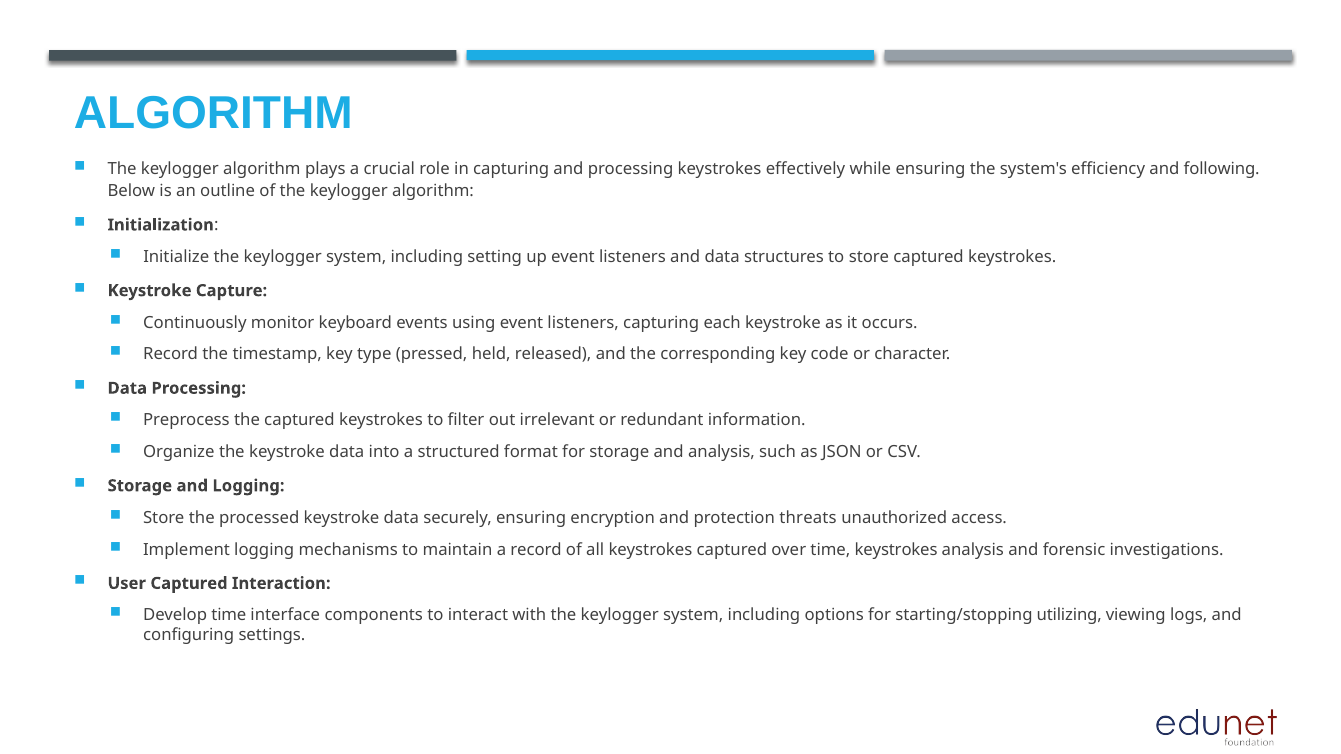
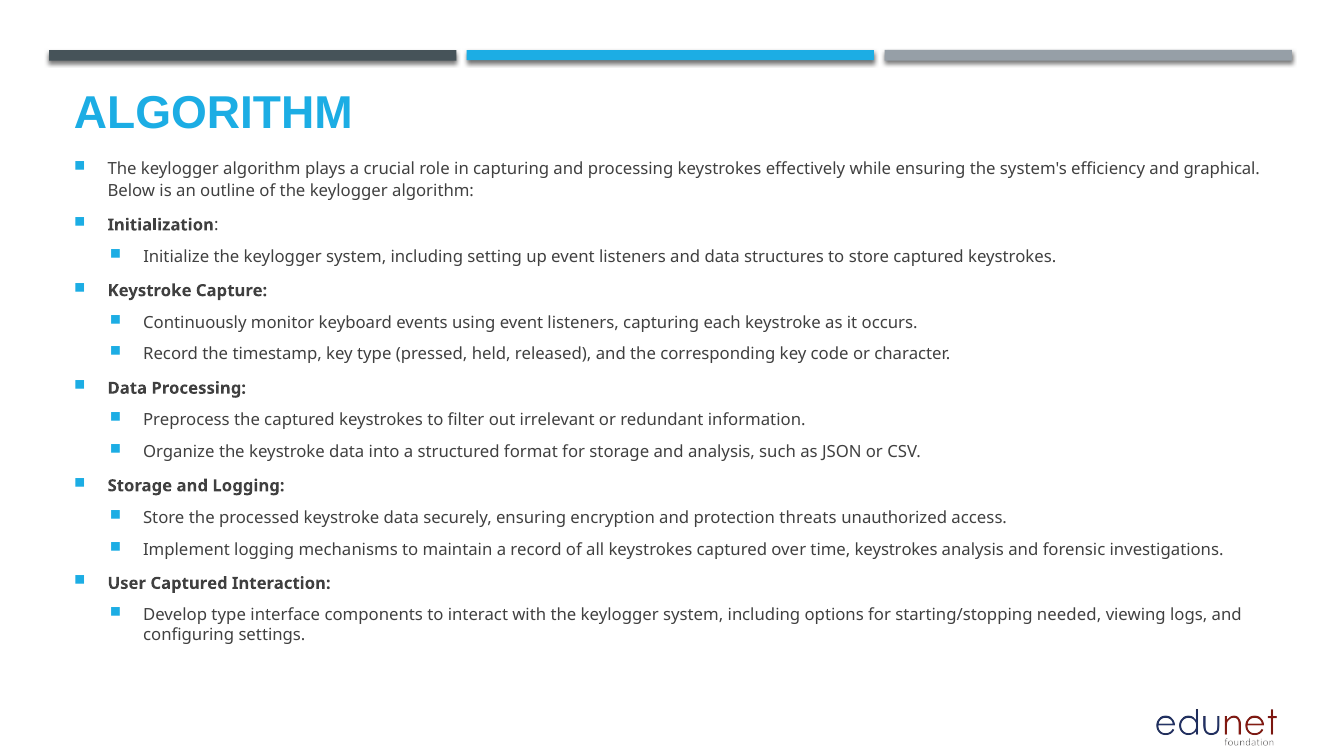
following: following -> graphical
Develop time: time -> type
utilizing: utilizing -> needed
